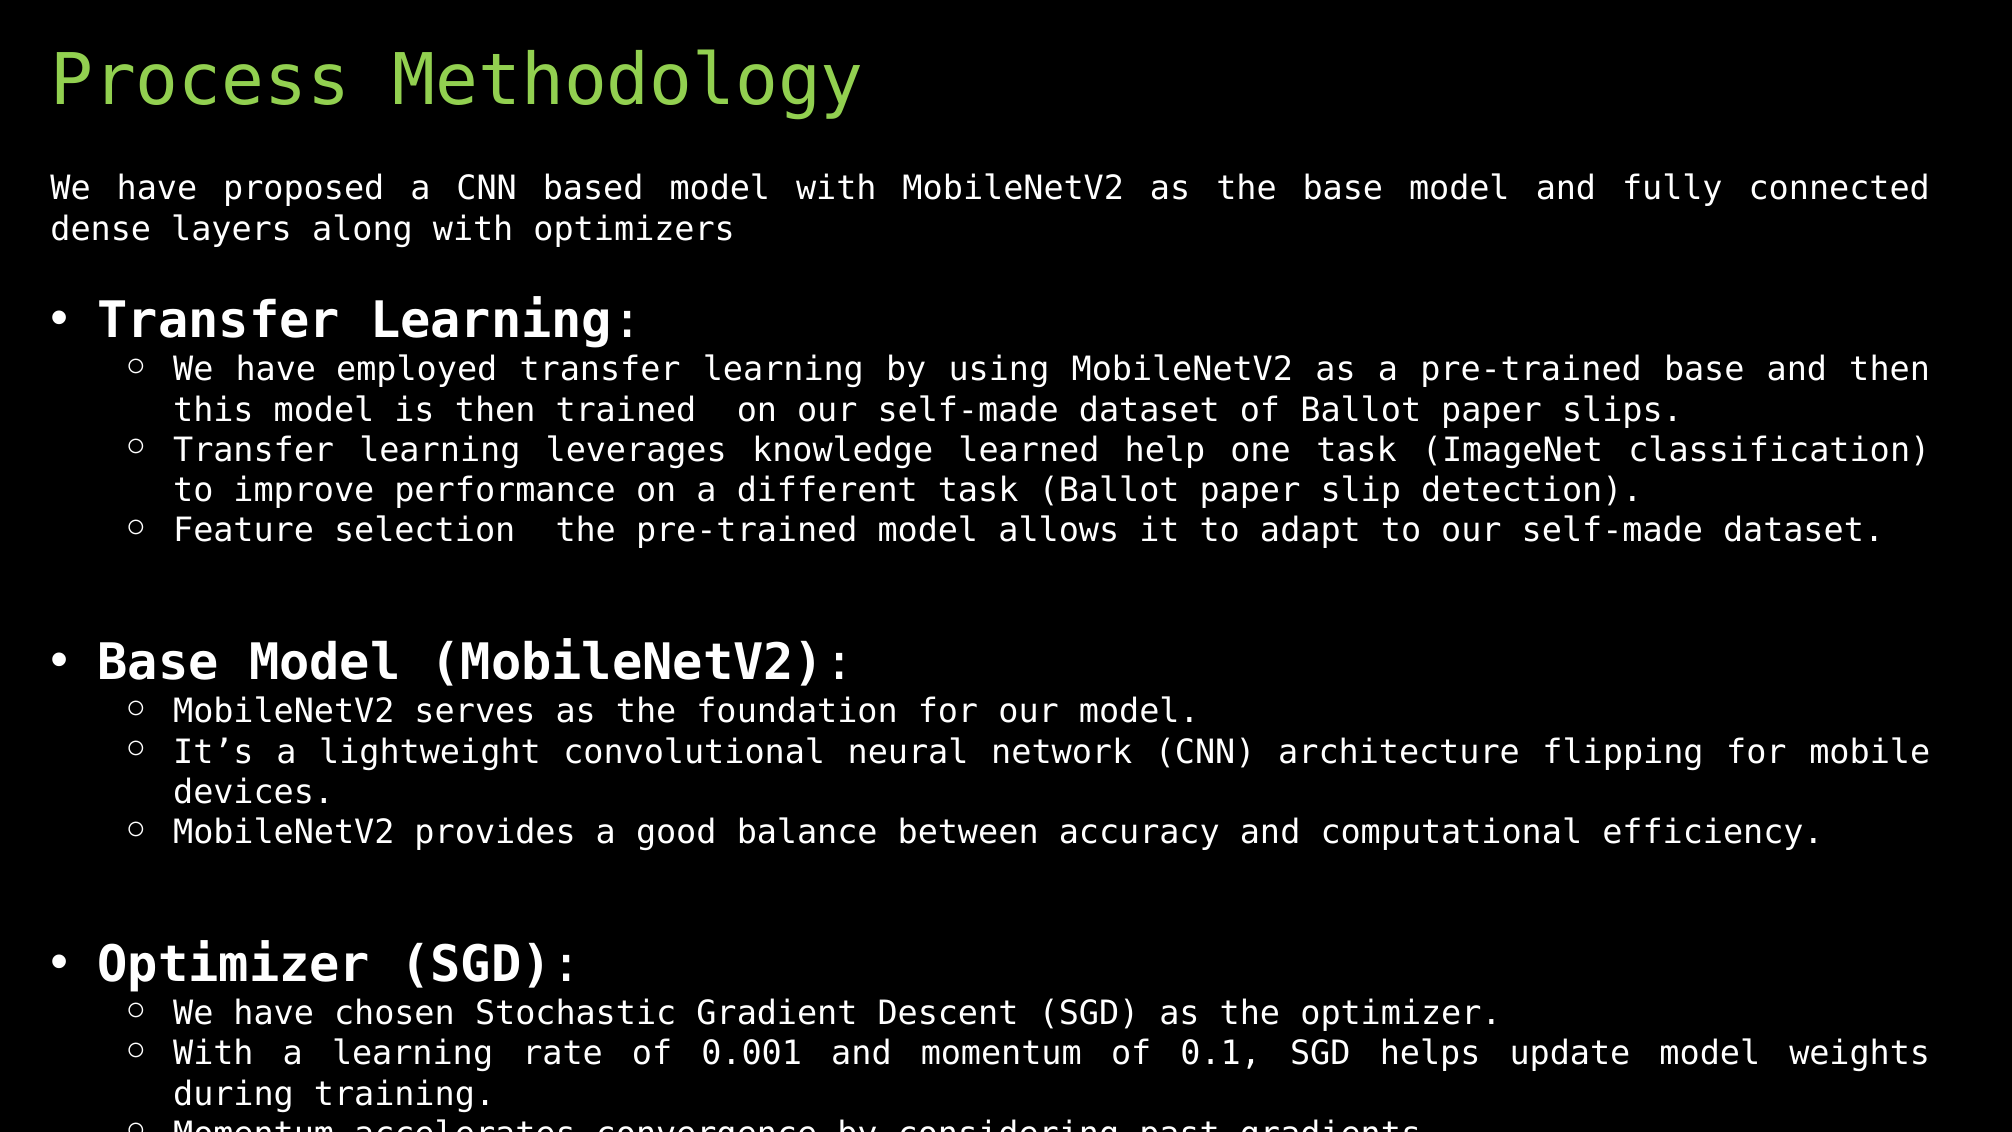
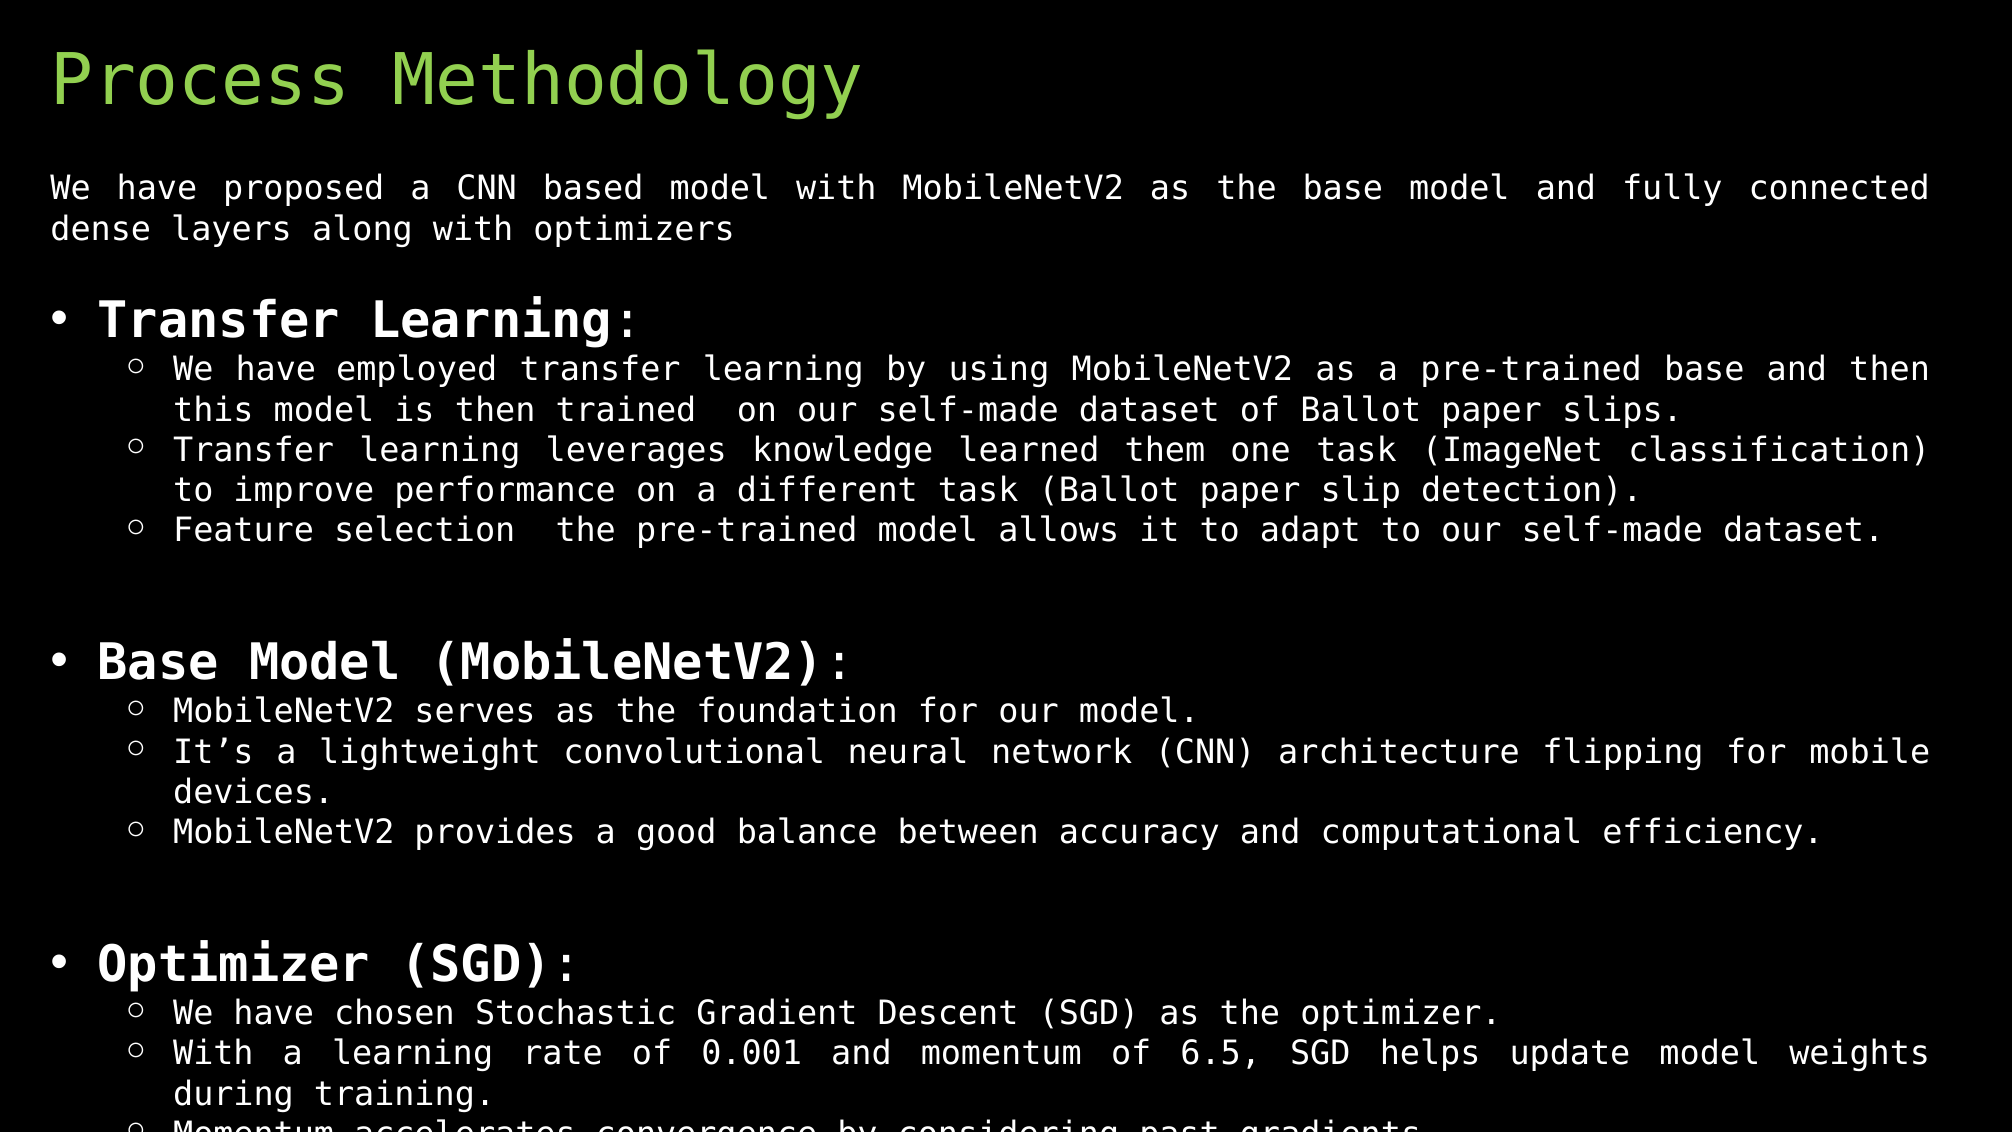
help: help -> them
0.1: 0.1 -> 6.5
